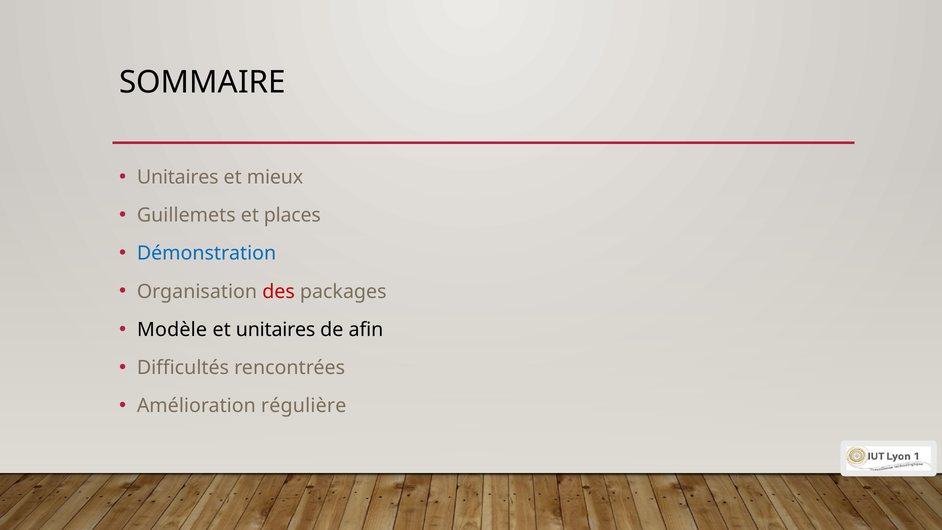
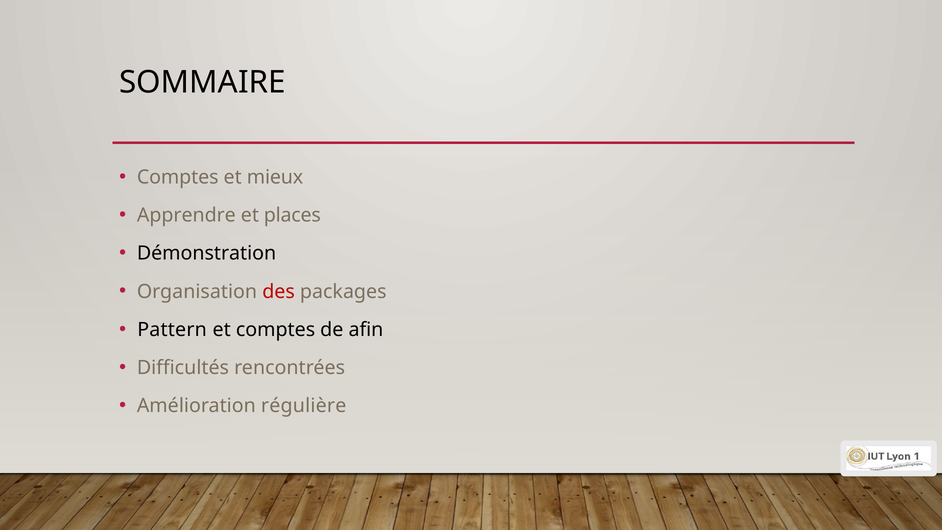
Unitaires at (178, 177): Unitaires -> Comptes
Guillemets: Guillemets -> Apprendre
Démonstration colour: blue -> black
Modèle: Modèle -> Pattern
et unitaires: unitaires -> comptes
